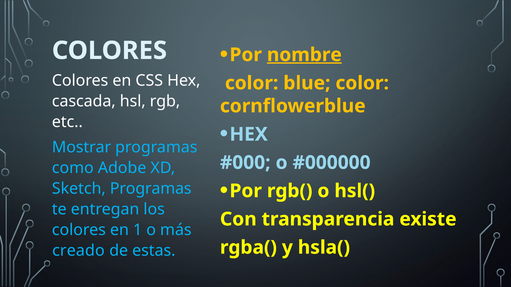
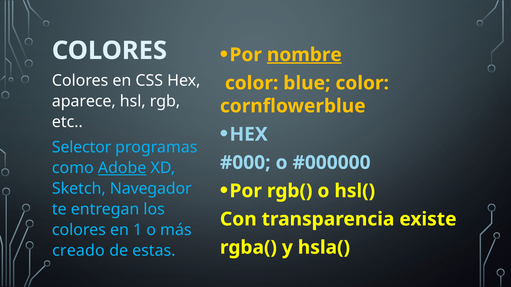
cascada: cascada -> aparece
Mostrar: Mostrar -> Selector
Adobe underline: none -> present
Sketch Programas: Programas -> Navegador
